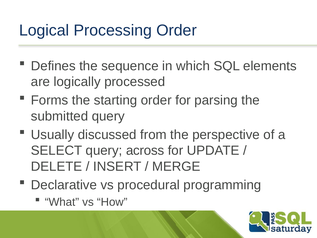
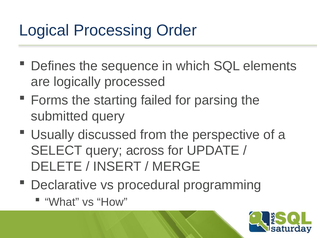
starting order: order -> failed
